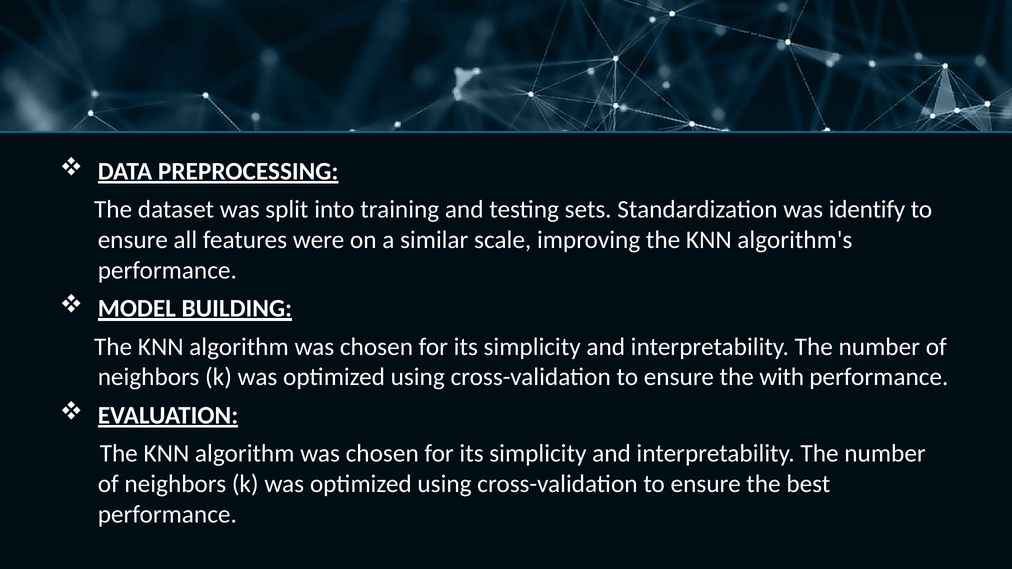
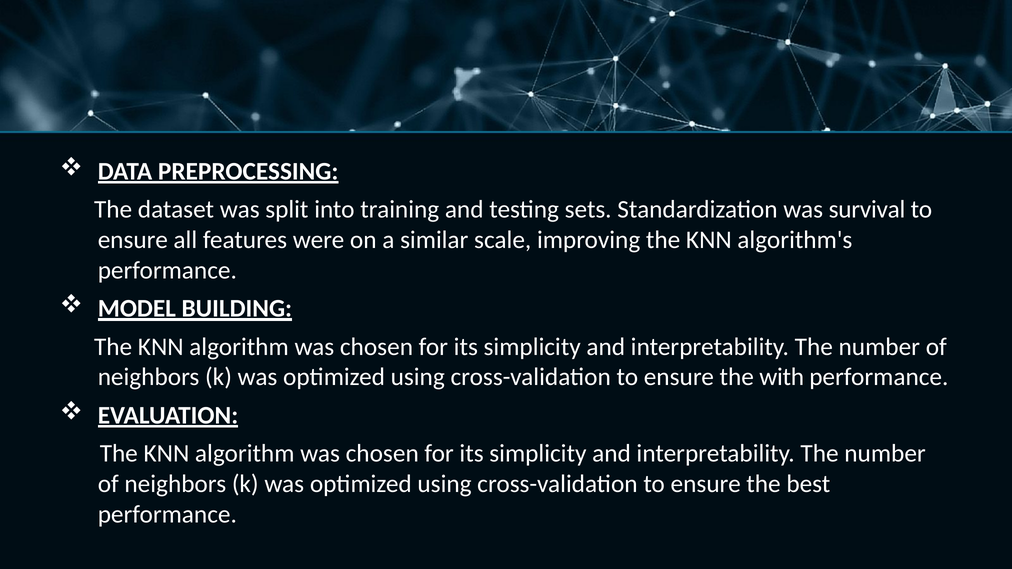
identify: identify -> survival
